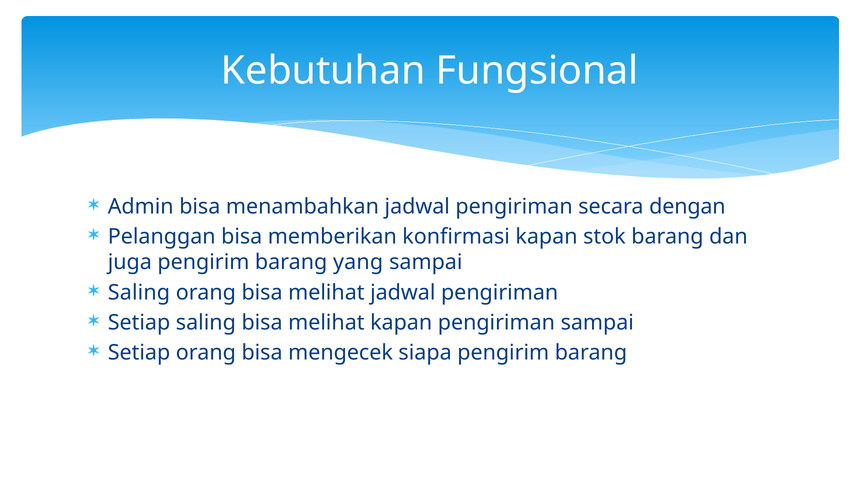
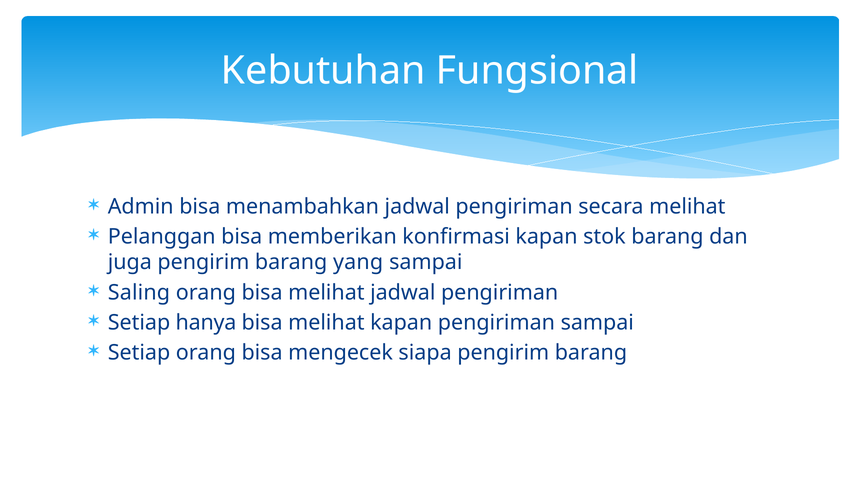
secara dengan: dengan -> melihat
Setiap saling: saling -> hanya
